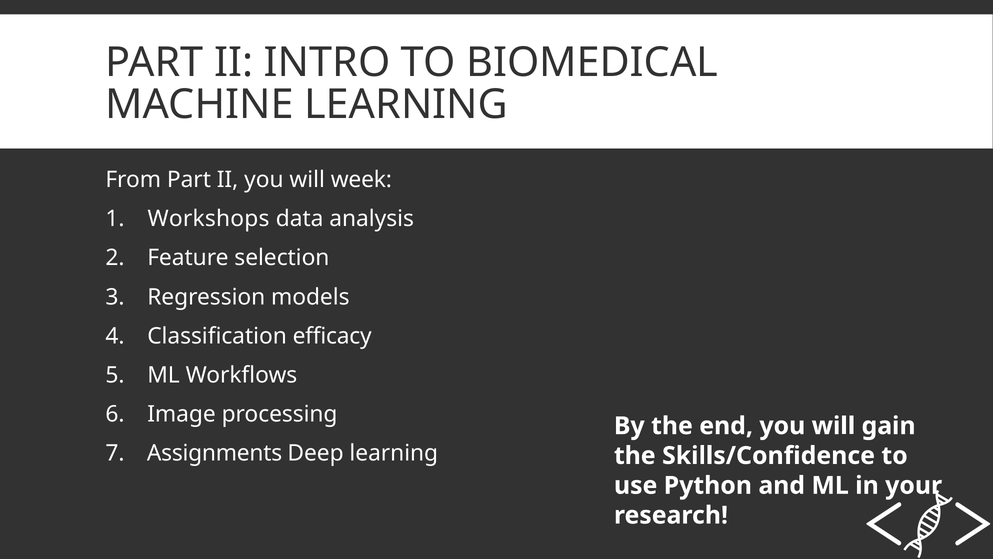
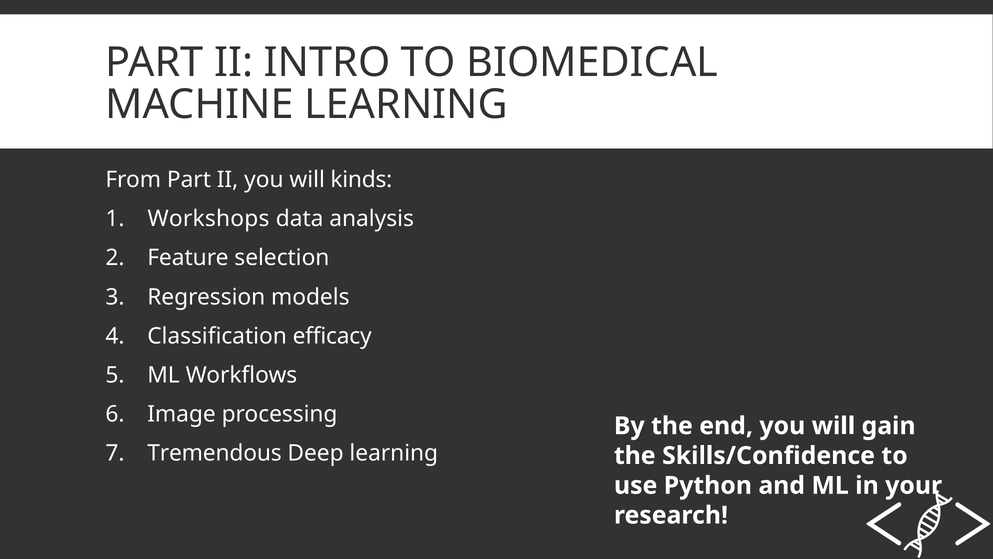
week: week -> kinds
Assignments: Assignments -> Tremendous
